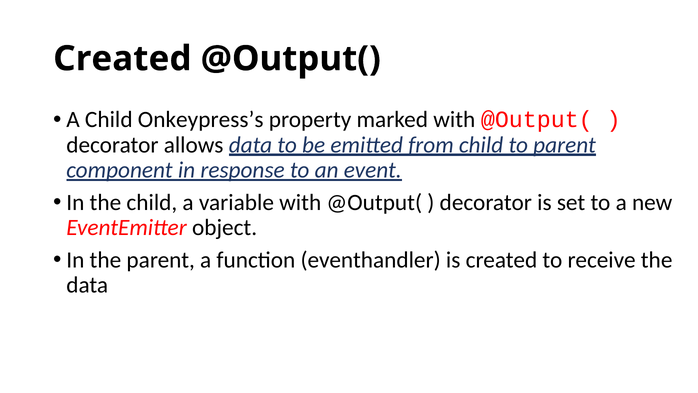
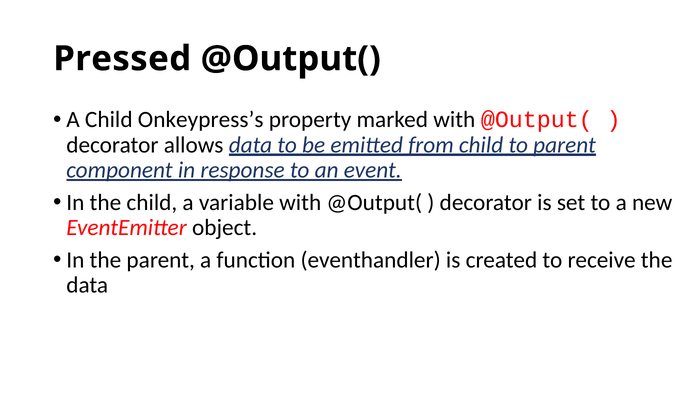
Created at (122, 59): Created -> Pressed
